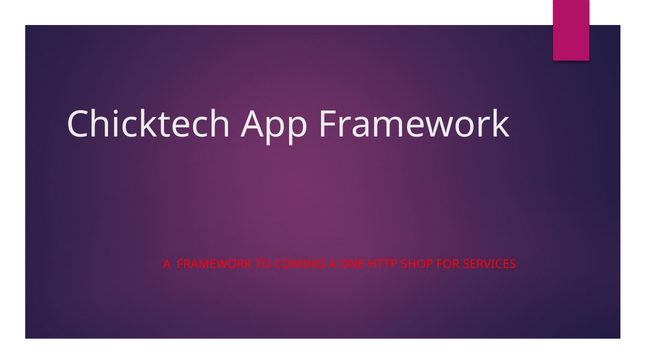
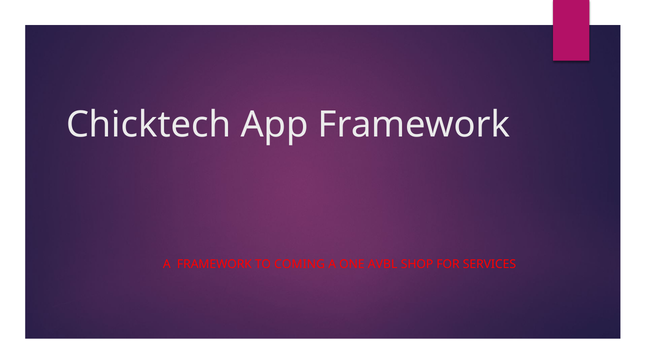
HTTP: HTTP -> AVBL
